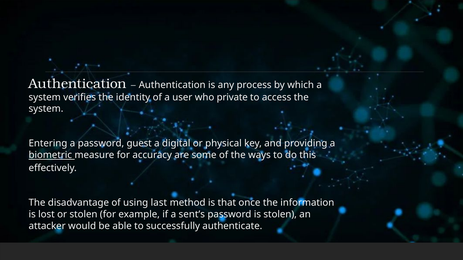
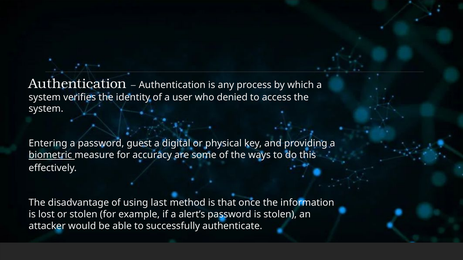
private: private -> denied
sent’s: sent’s -> alert’s
